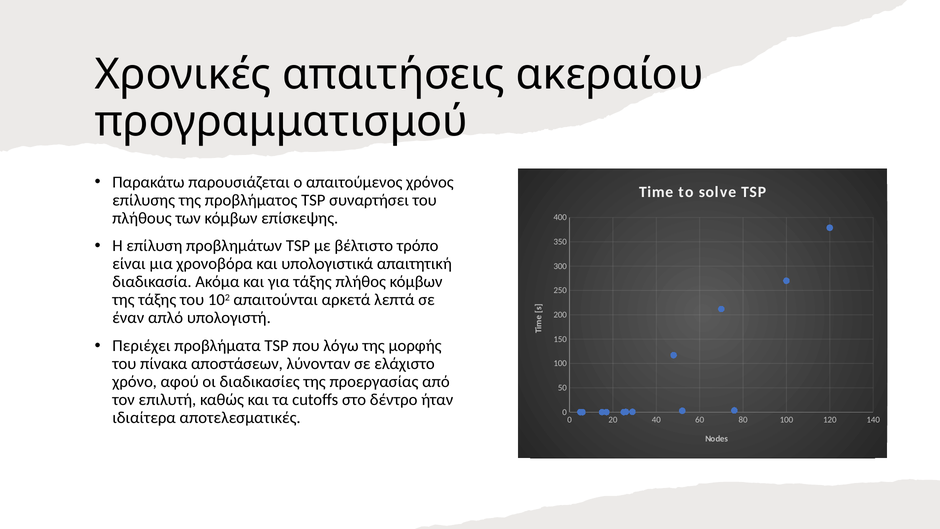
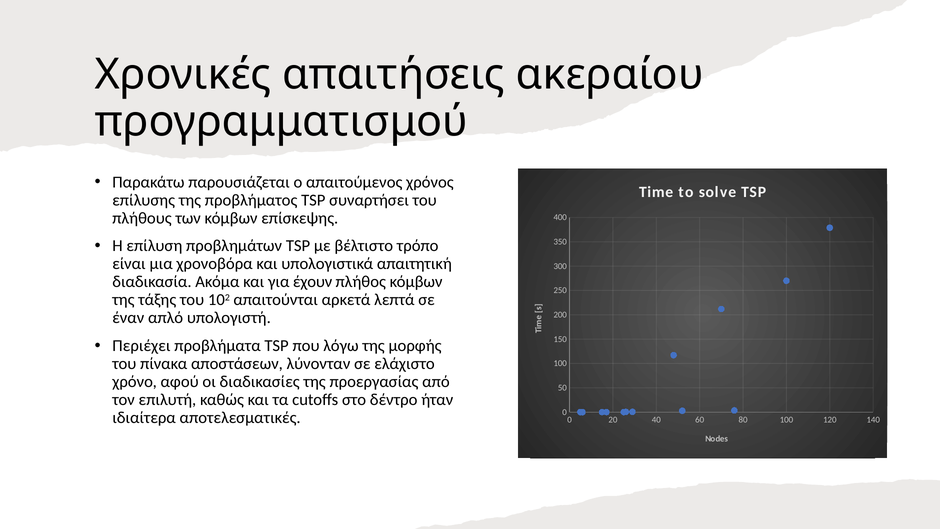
για τάξης: τάξης -> έχουν
